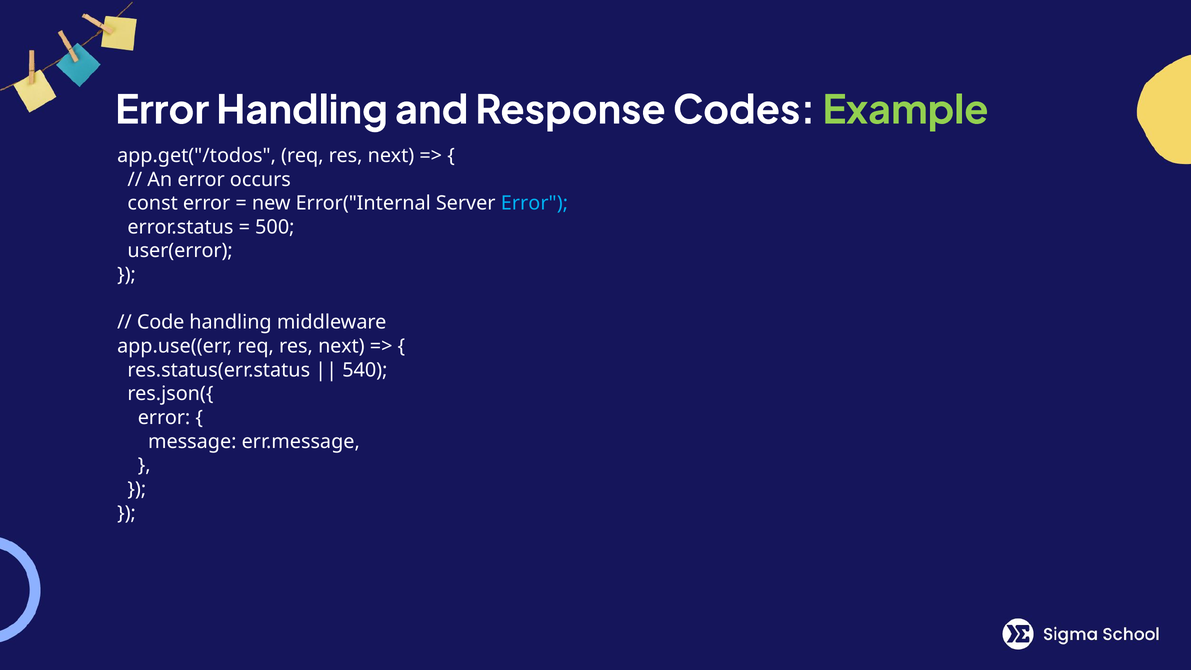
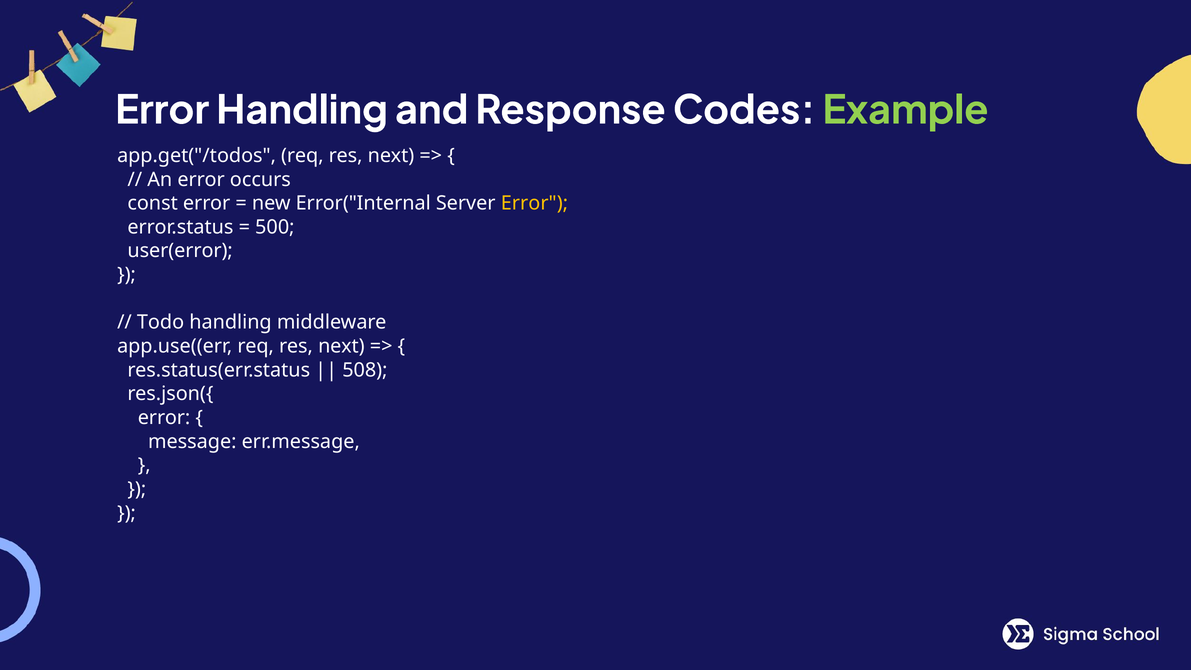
Error at (534, 203) colour: light blue -> yellow
Code: Code -> Todo
540: 540 -> 508
